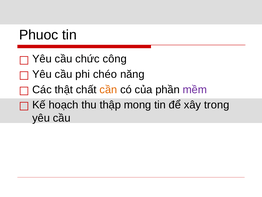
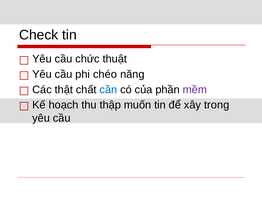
Phuoc: Phuoc -> Check
công: công -> thuật
cần colour: orange -> blue
mong: mong -> muốn
